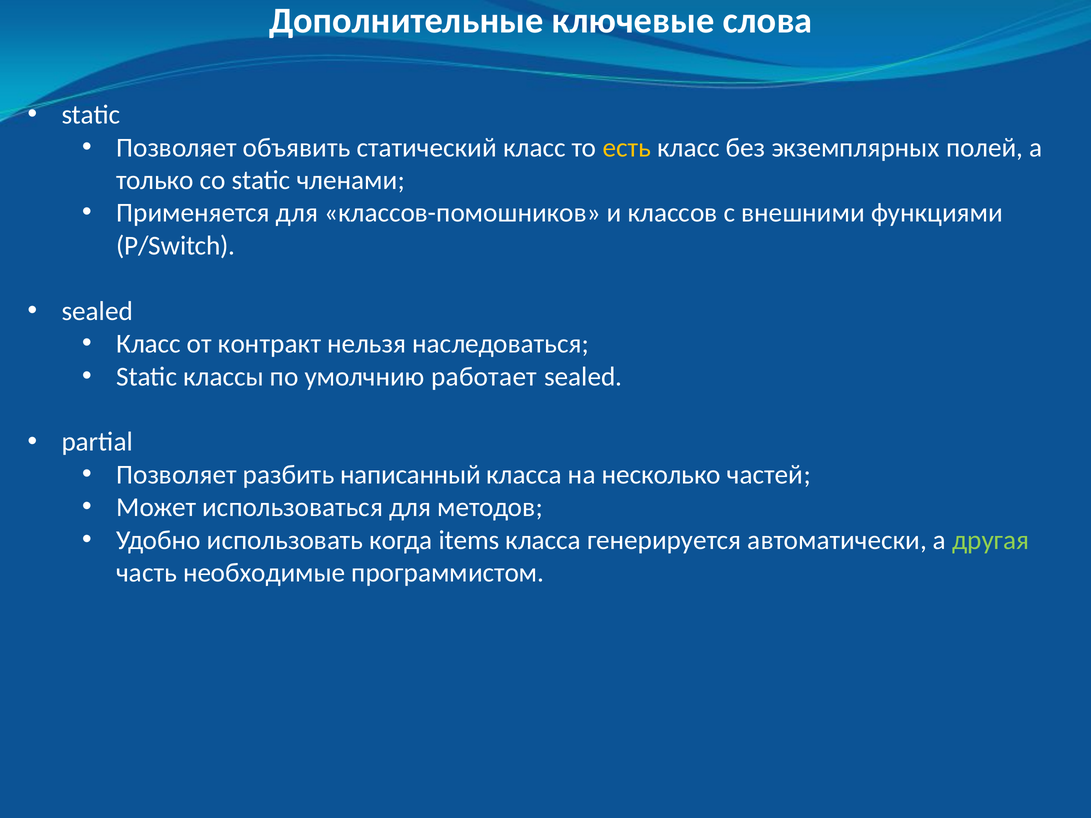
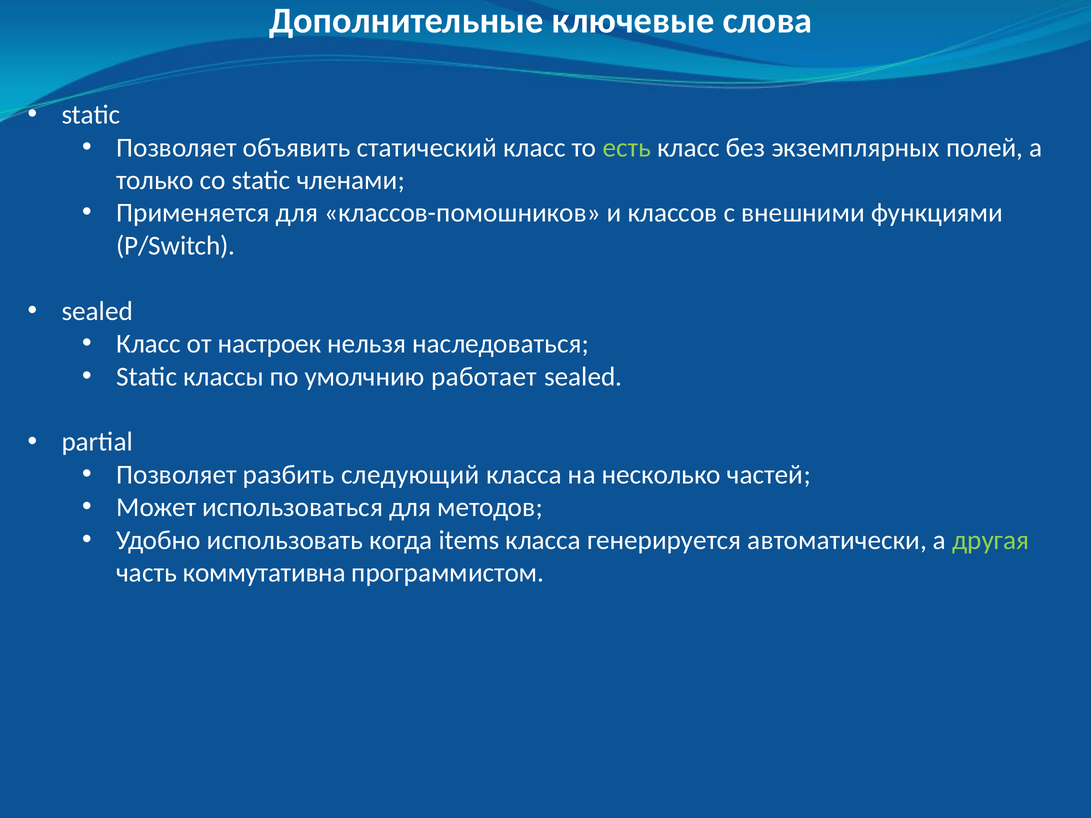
есть colour: yellow -> light green
контракт: контракт -> настроек
написанный: написанный -> следующий
необходимые: необходимые -> коммутативна
